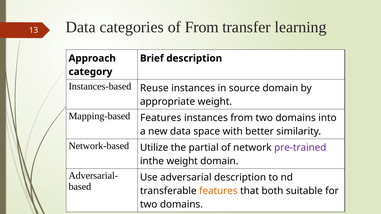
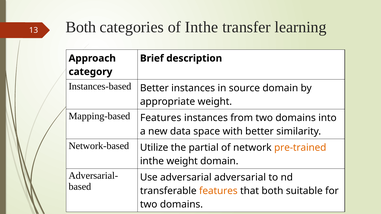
13 Data: Data -> Both
of From: From -> Inthe
Instances-based Reuse: Reuse -> Better
pre-trained colour: purple -> orange
adversarial description: description -> adversarial
